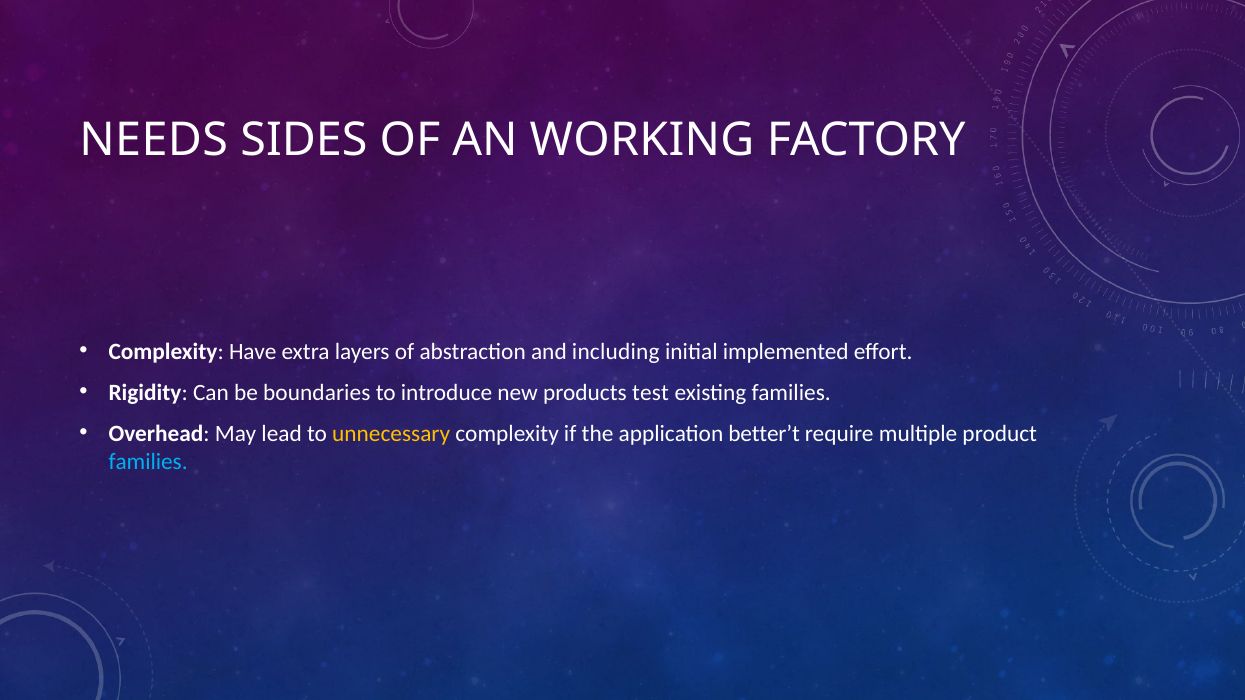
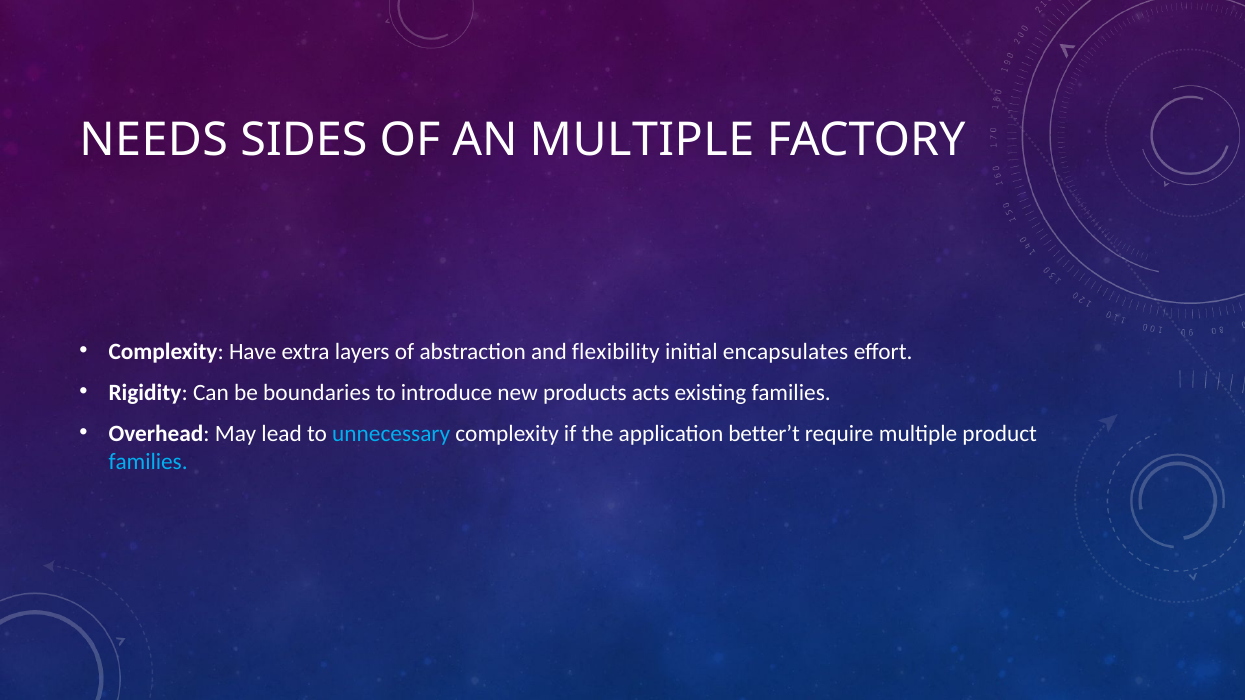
AN WORKING: WORKING -> MULTIPLE
including: including -> flexibility
implemented: implemented -> encapsulates
test: test -> acts
unnecessary colour: yellow -> light blue
